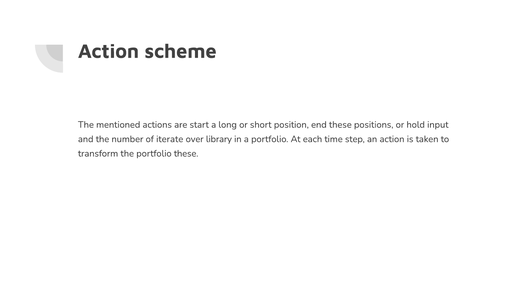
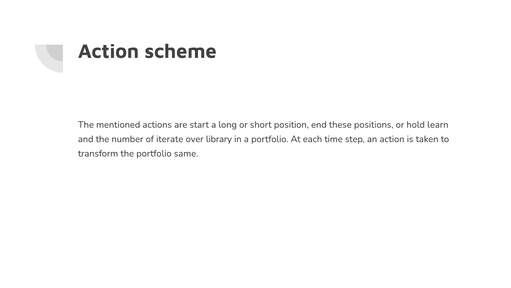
input: input -> learn
portfolio these: these -> same
